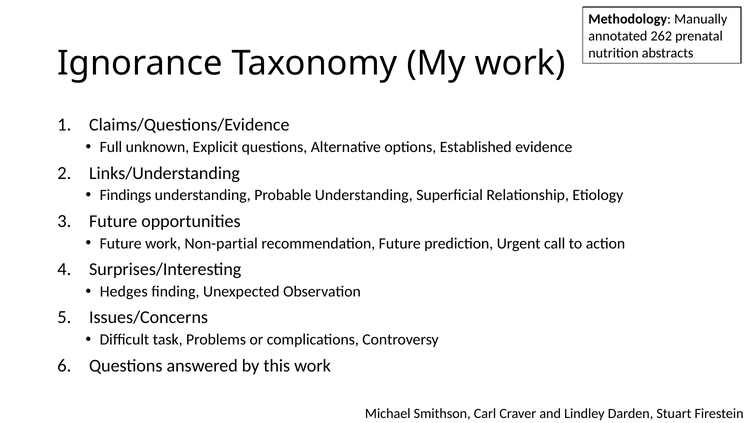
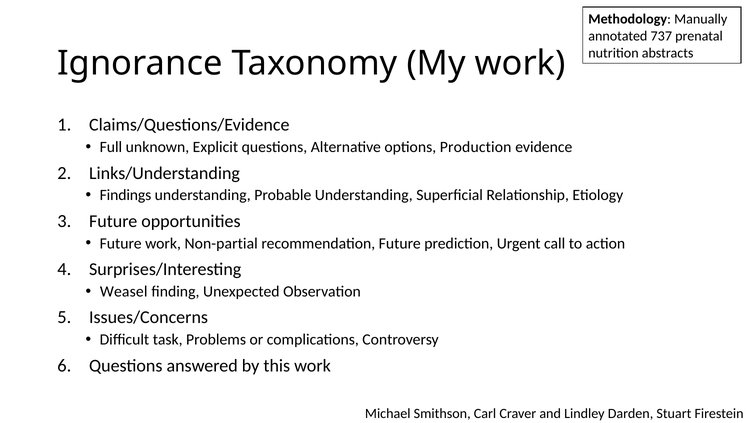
262: 262 -> 737
Established: Established -> Production
Hedges: Hedges -> Weasel
